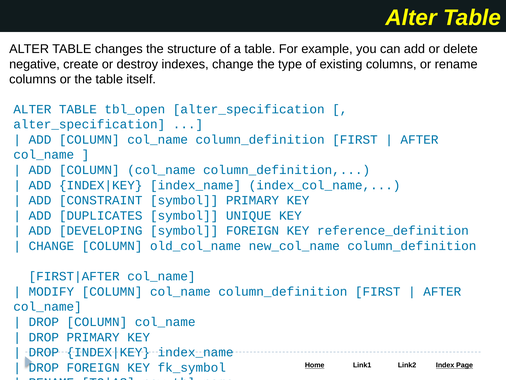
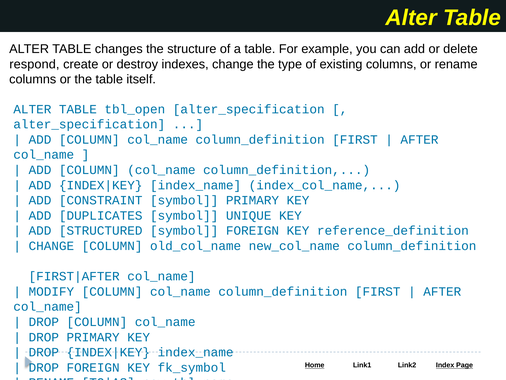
negative: negative -> respond
DEVELOPING: DEVELOPING -> STRUCTURED
